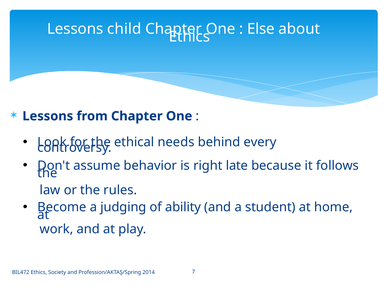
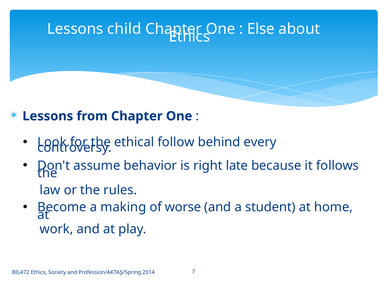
needs: needs -> follow
judging: judging -> making
ability: ability -> worse
